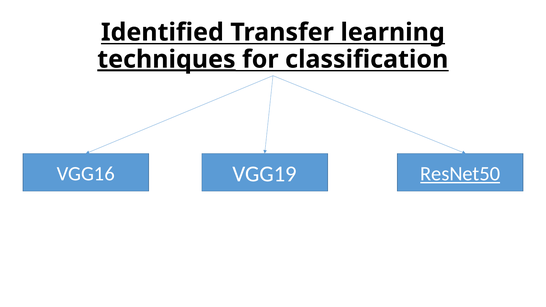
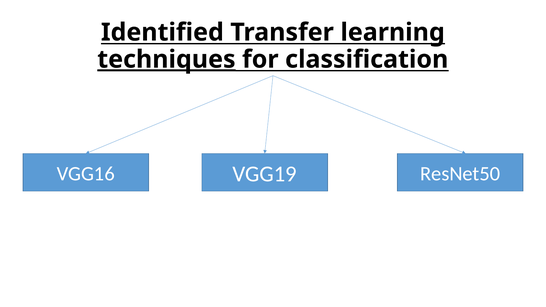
ResNet50 underline: present -> none
